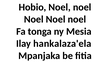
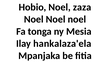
Hobio Noel noel: noel -> zaza
